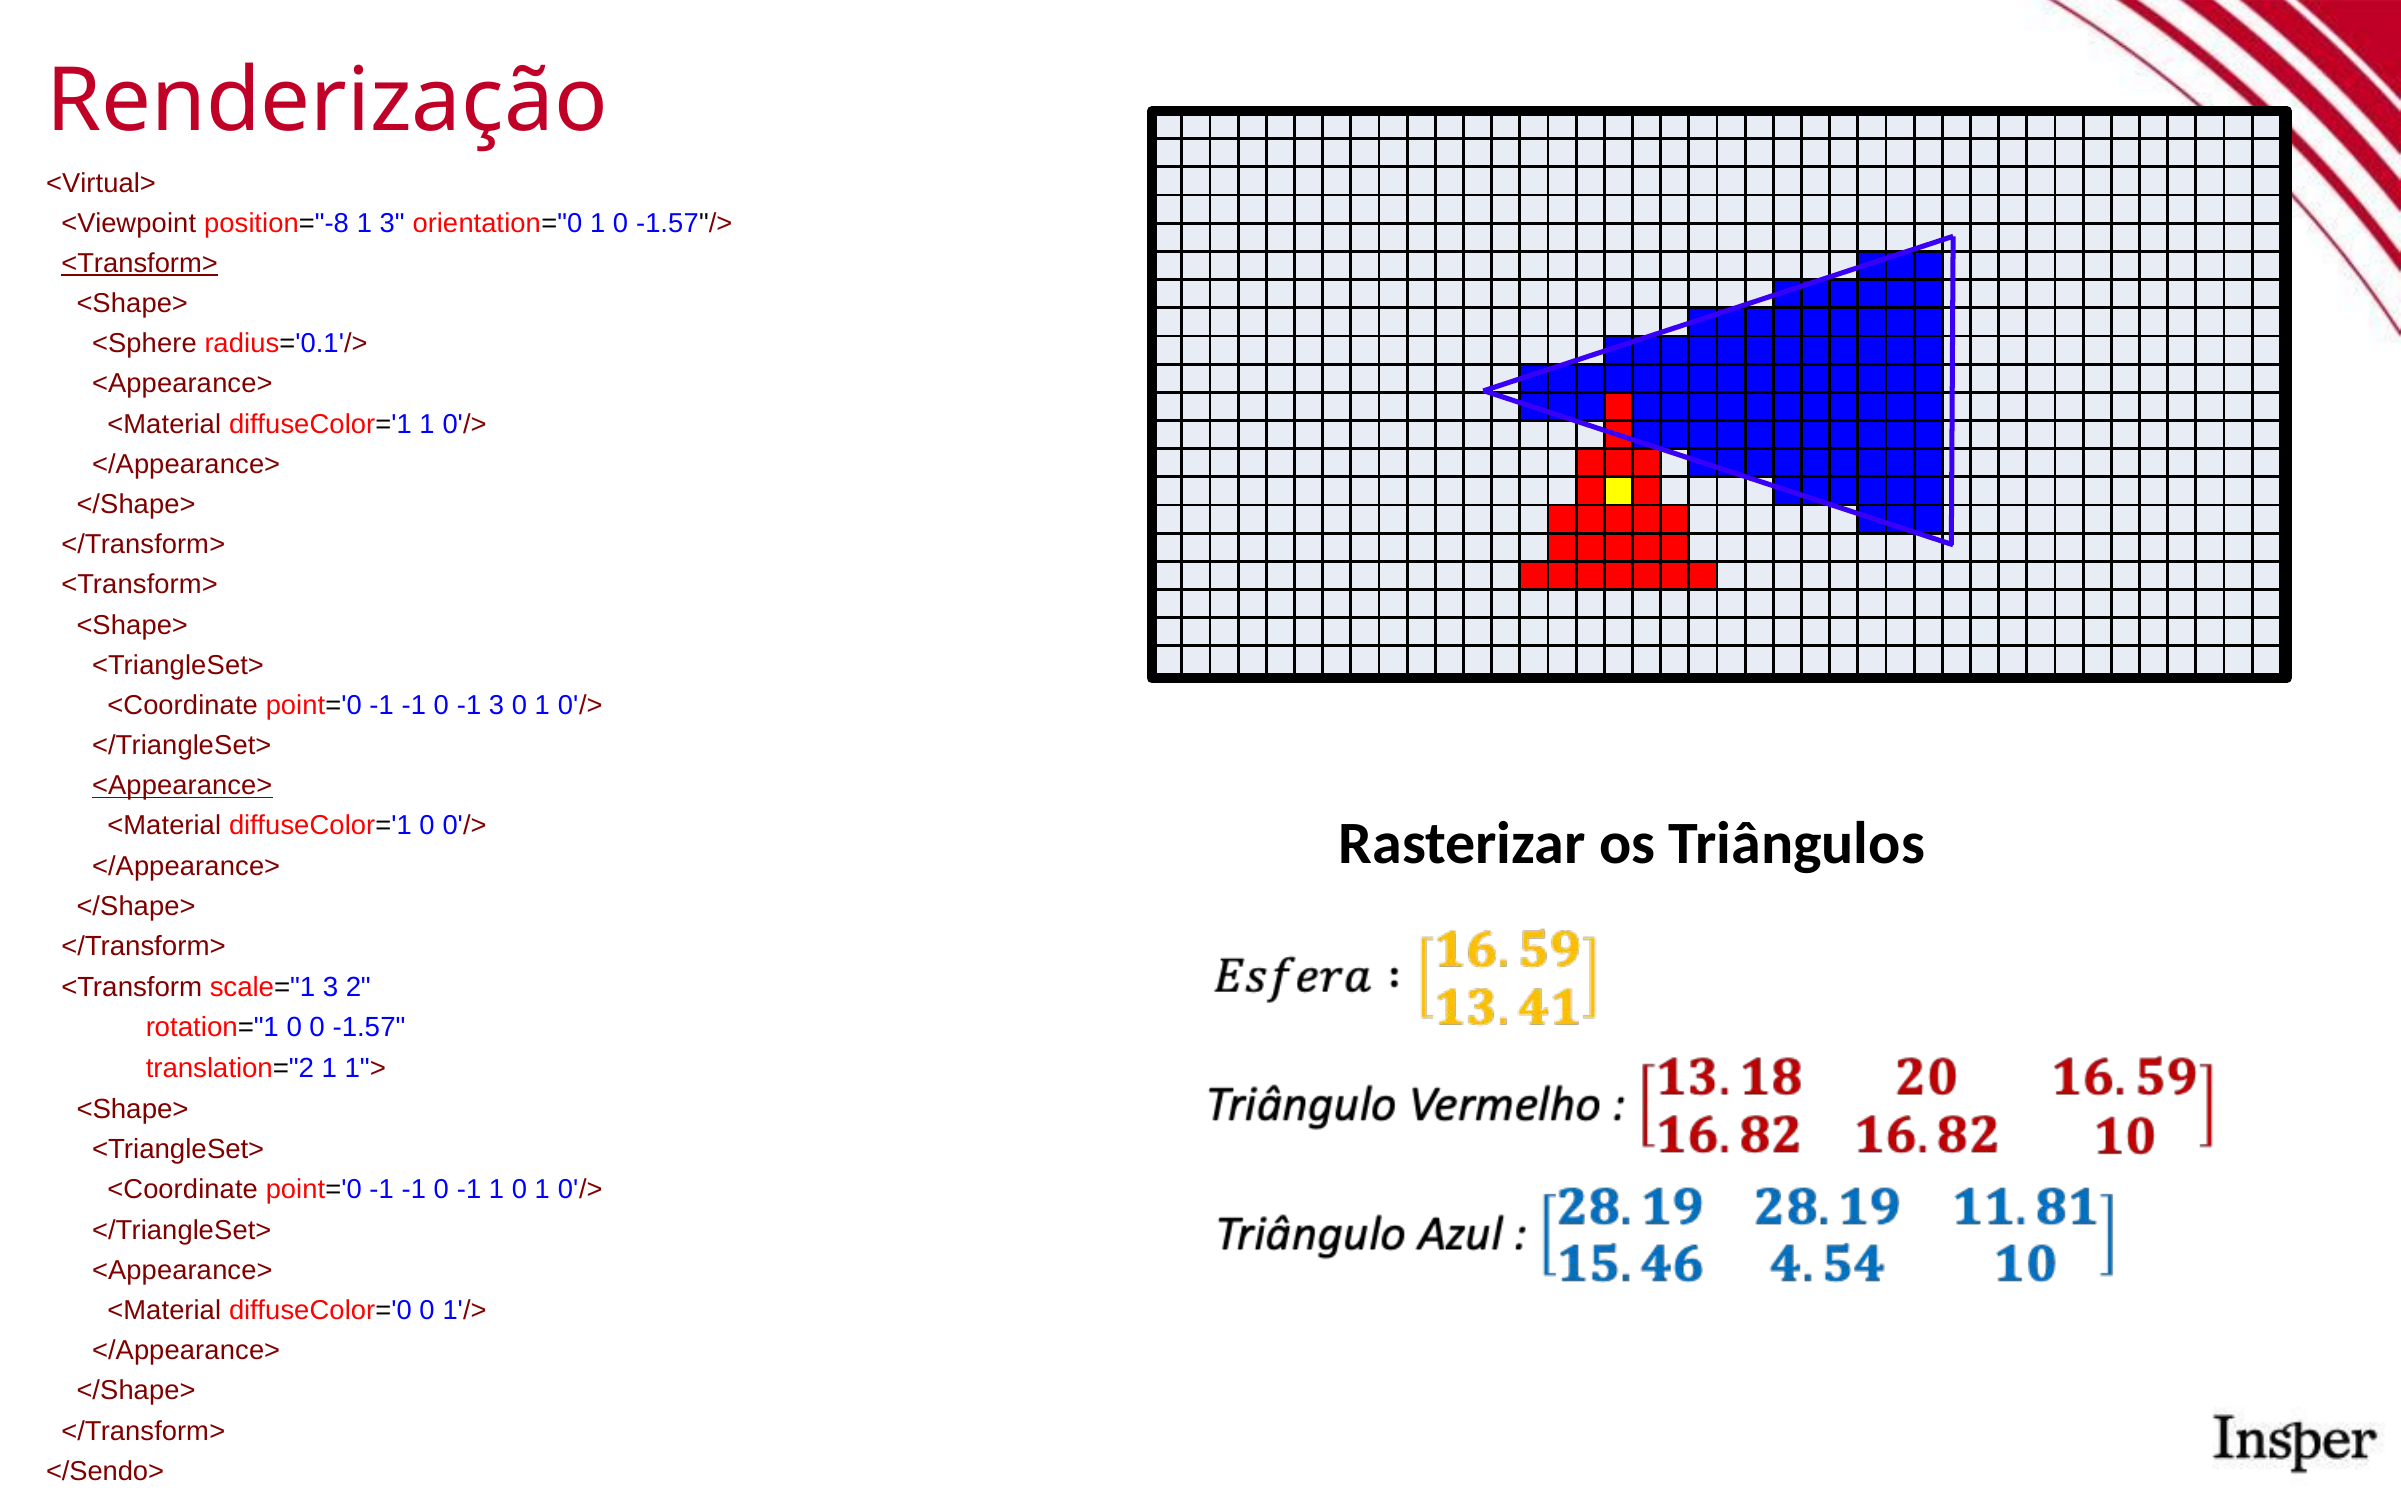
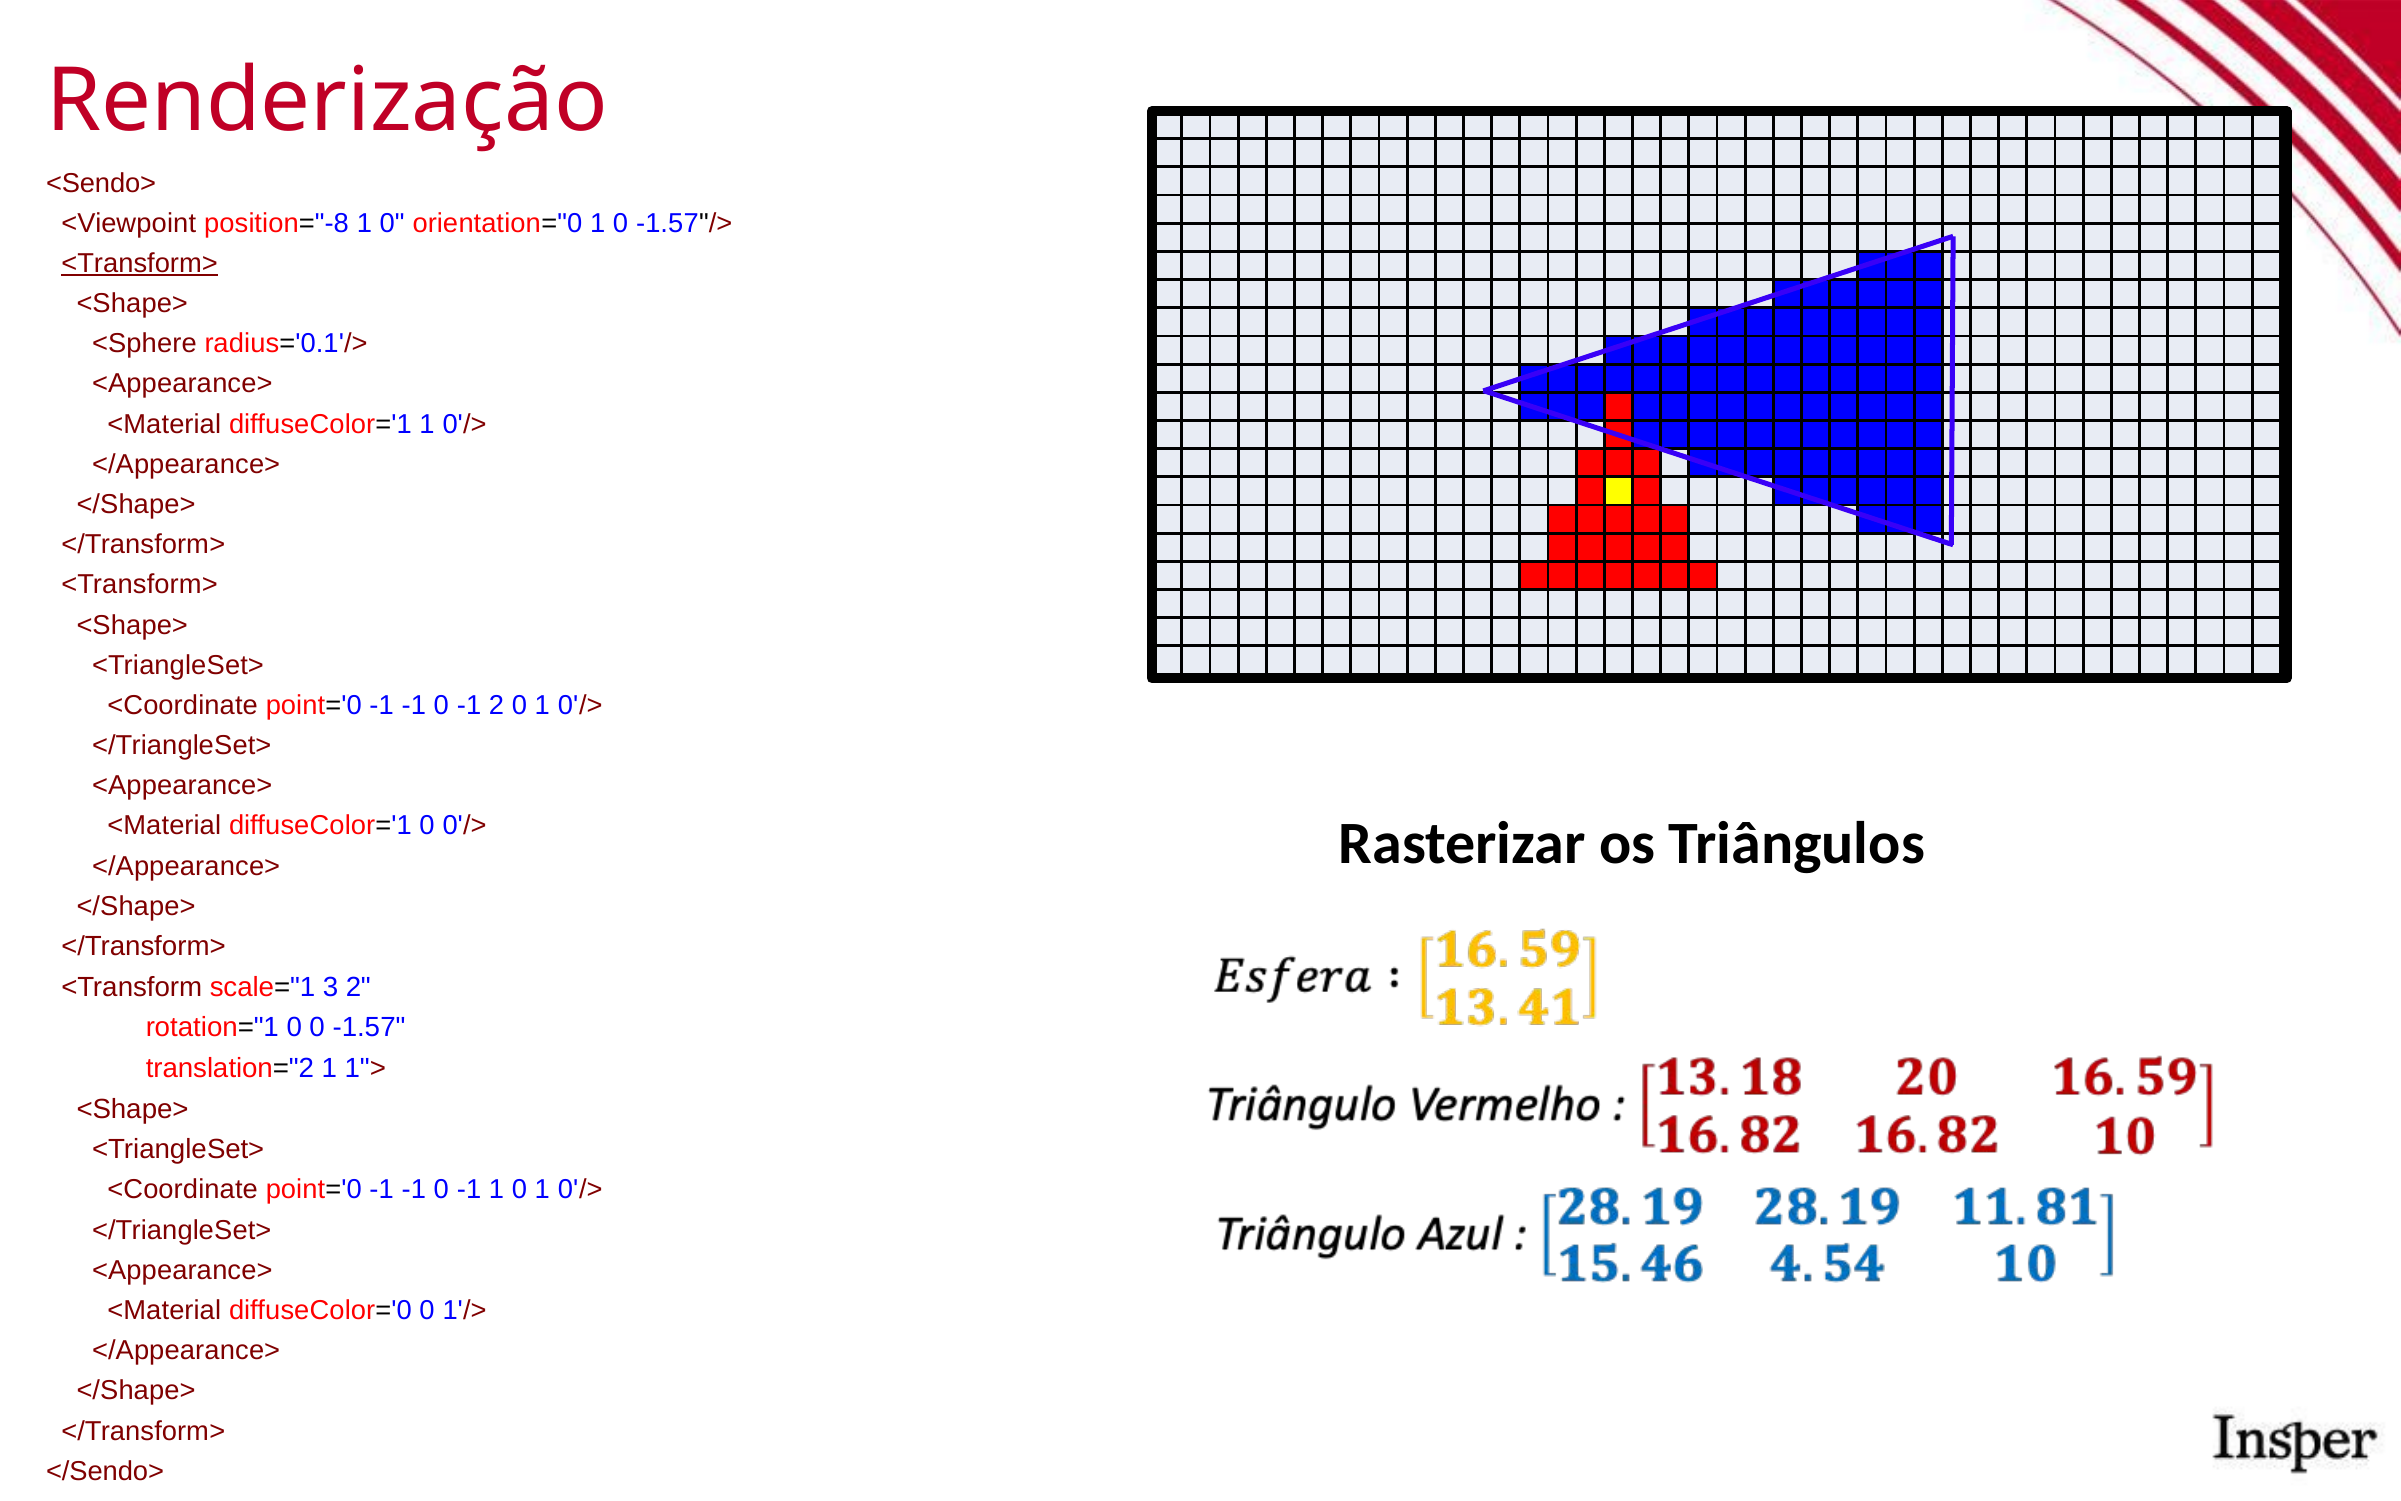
<Virtual>: <Virtual> -> <Sendo>
position="-8 1 3: 3 -> 0
-1 3: 3 -> 2
<Appearance> at (182, 786) underline: present -> none
